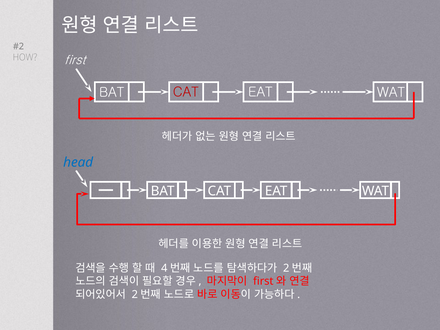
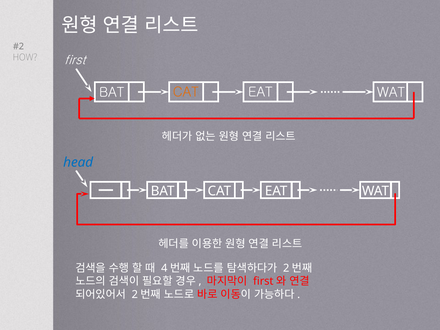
CAT at (186, 92) colour: red -> orange
